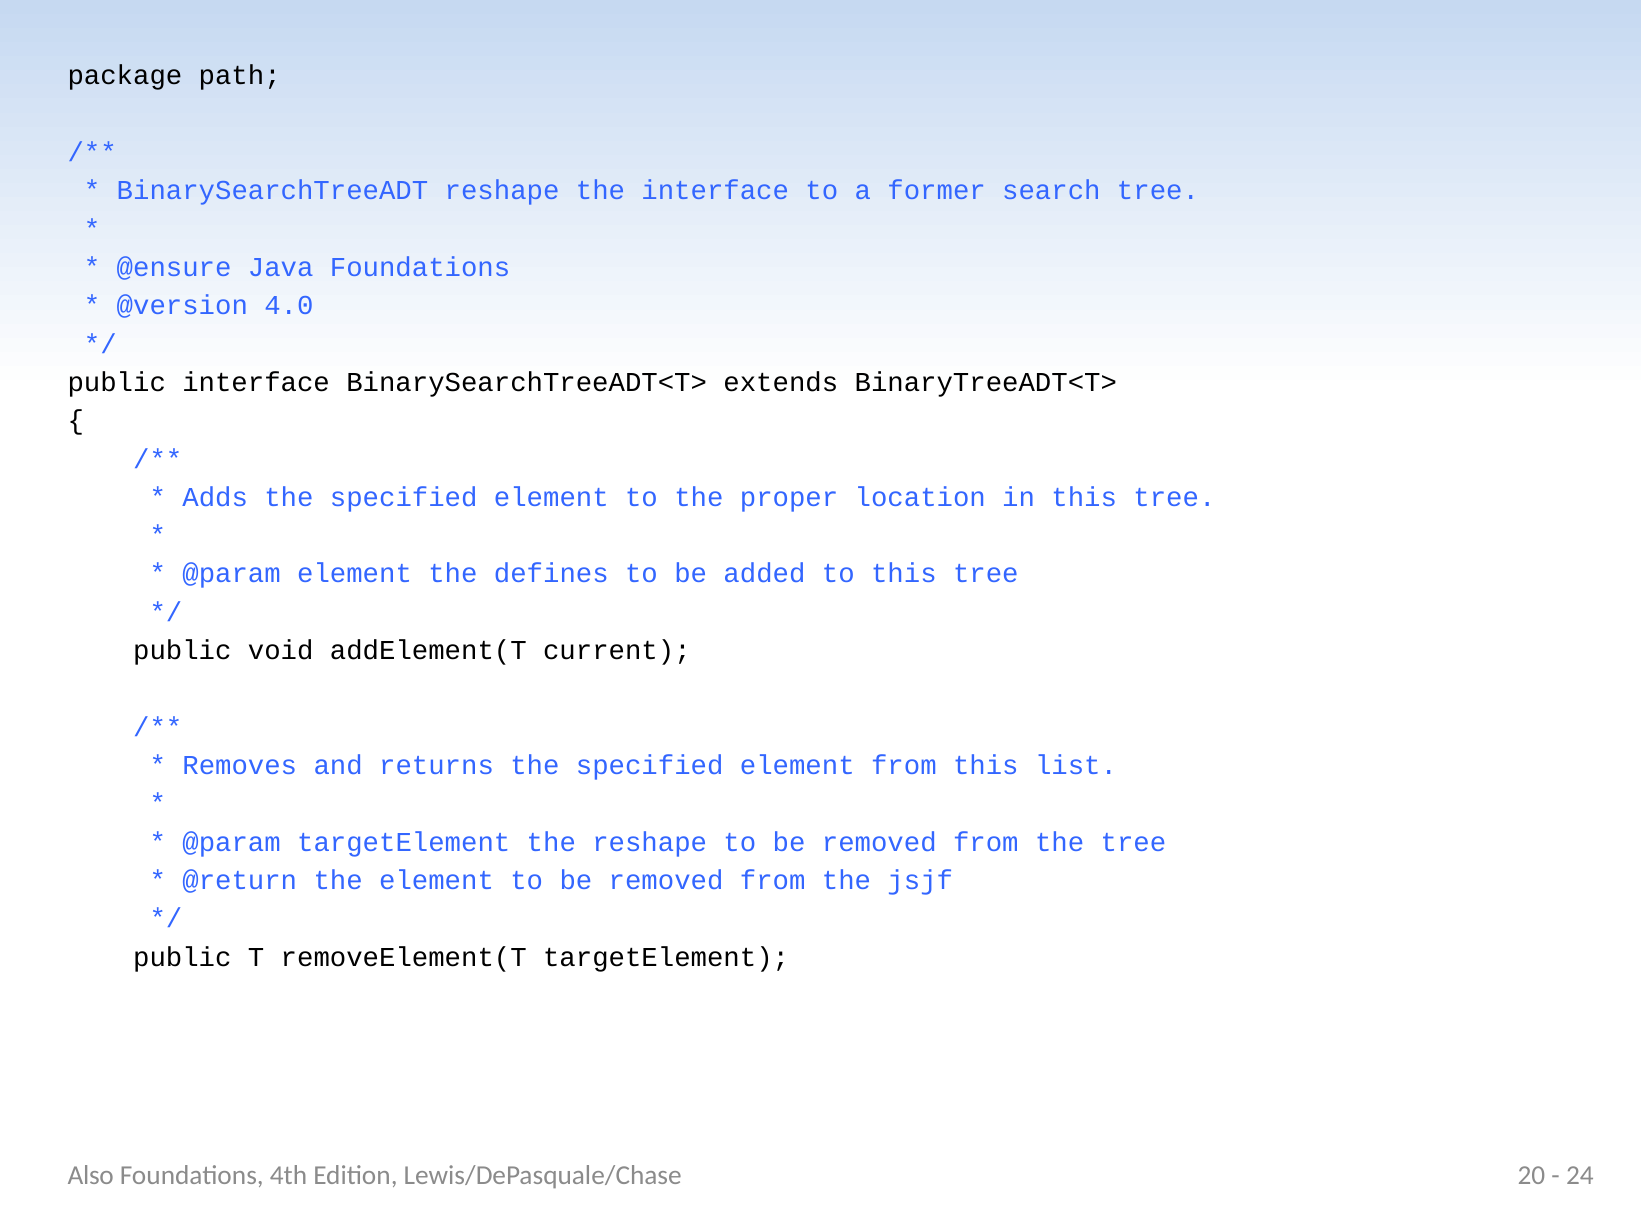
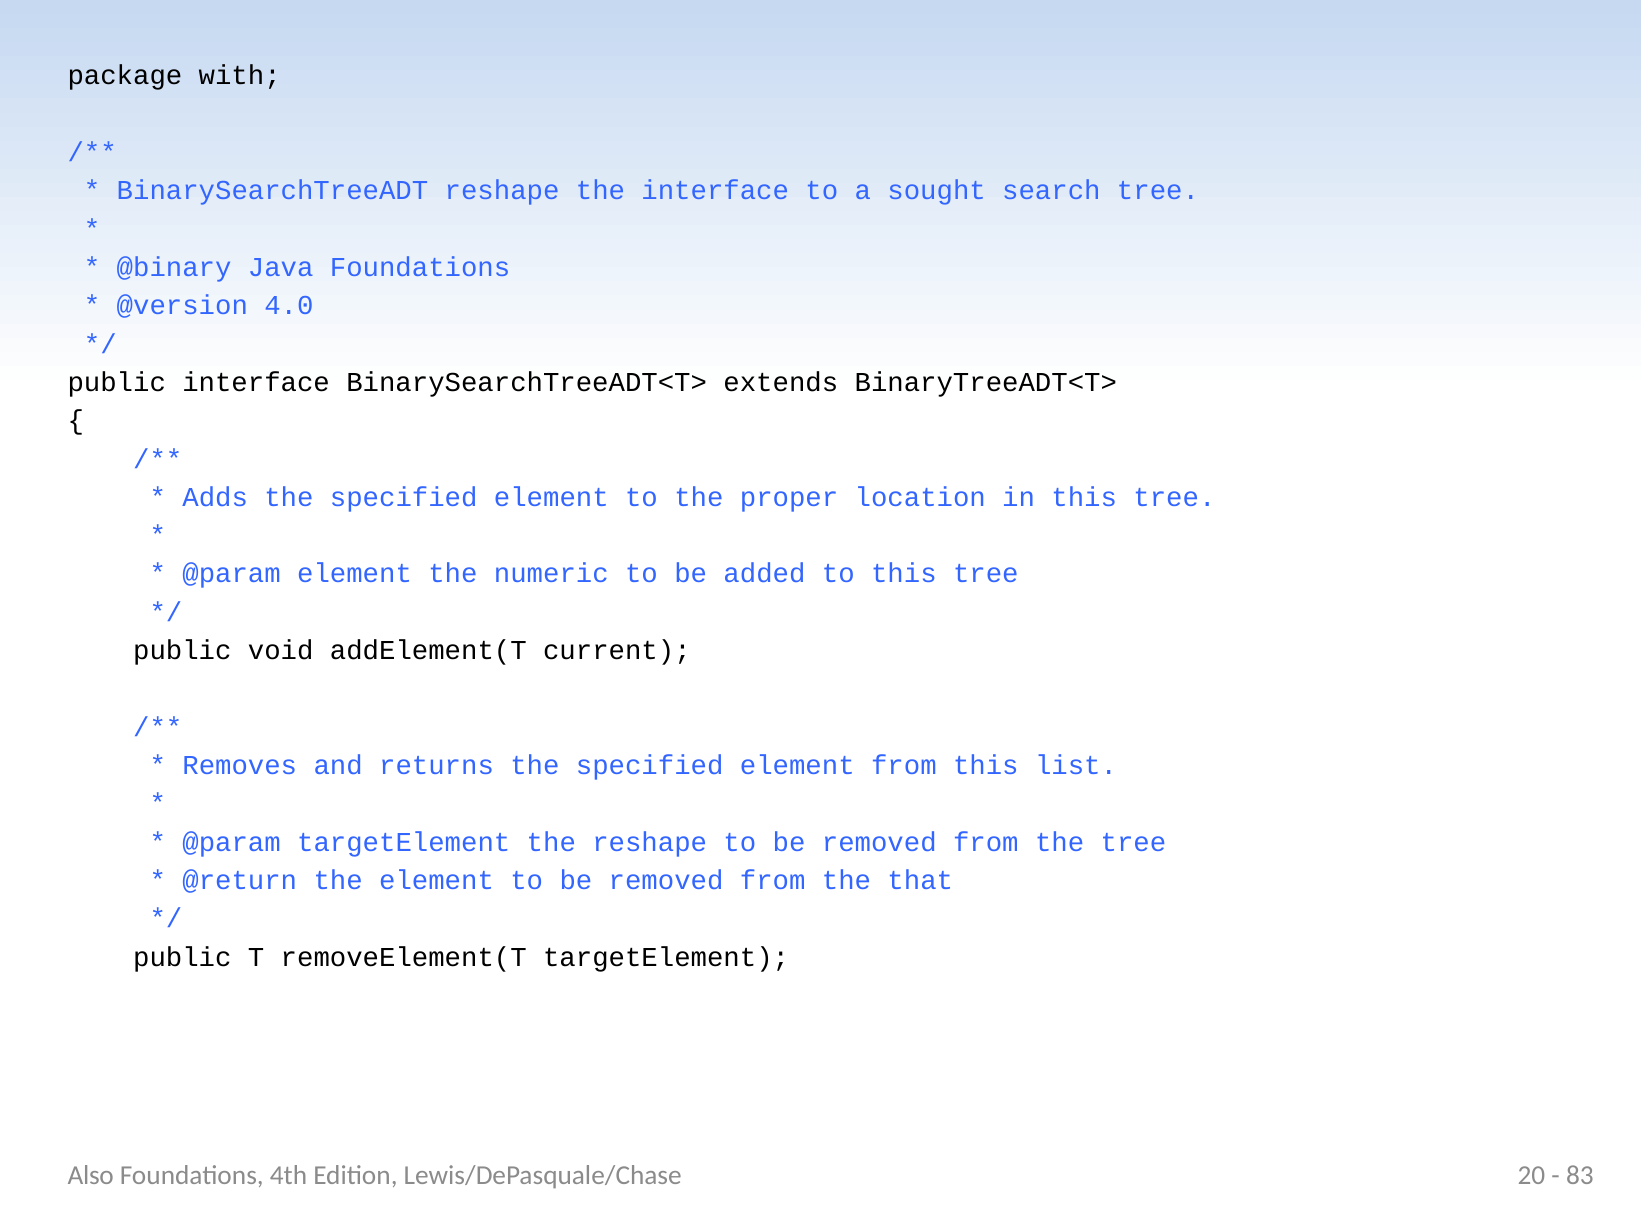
path: path -> with
former: former -> sought
@ensure: @ensure -> @binary
defines: defines -> numeric
jsjf: jsjf -> that
24: 24 -> 83
